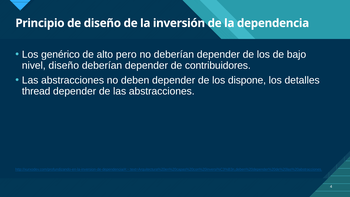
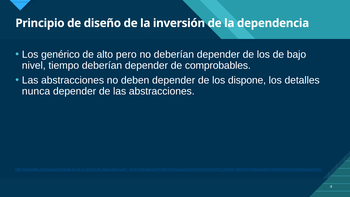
nivel diseño: diseño -> tiempo
contribuidores: contribuidores -> comprobables
thread: thread -> nunca
